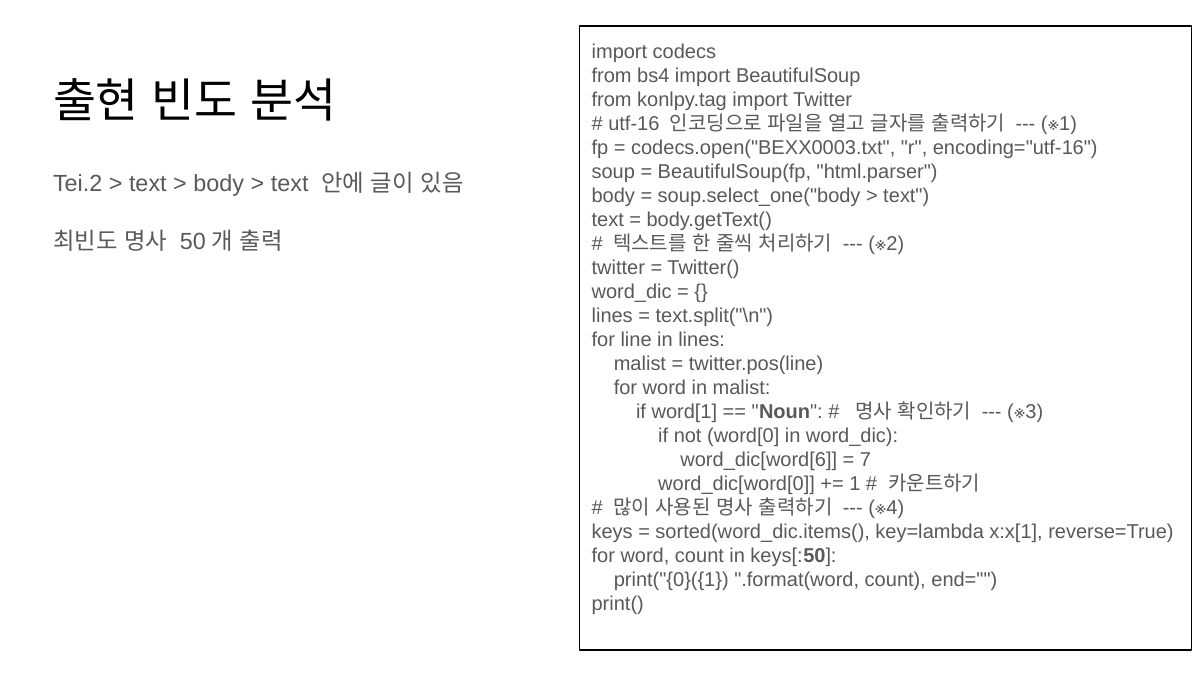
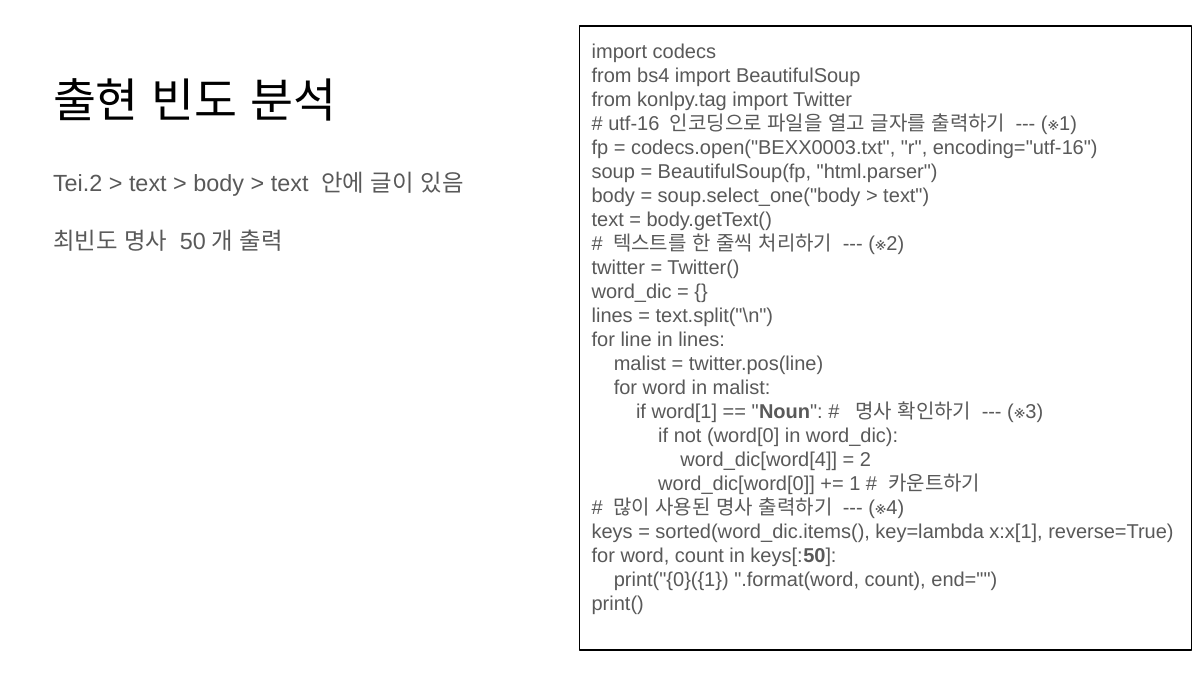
word_dic[word[6: word_dic[word[6 -> word_dic[word[4
7 at (865, 460): 7 -> 2
